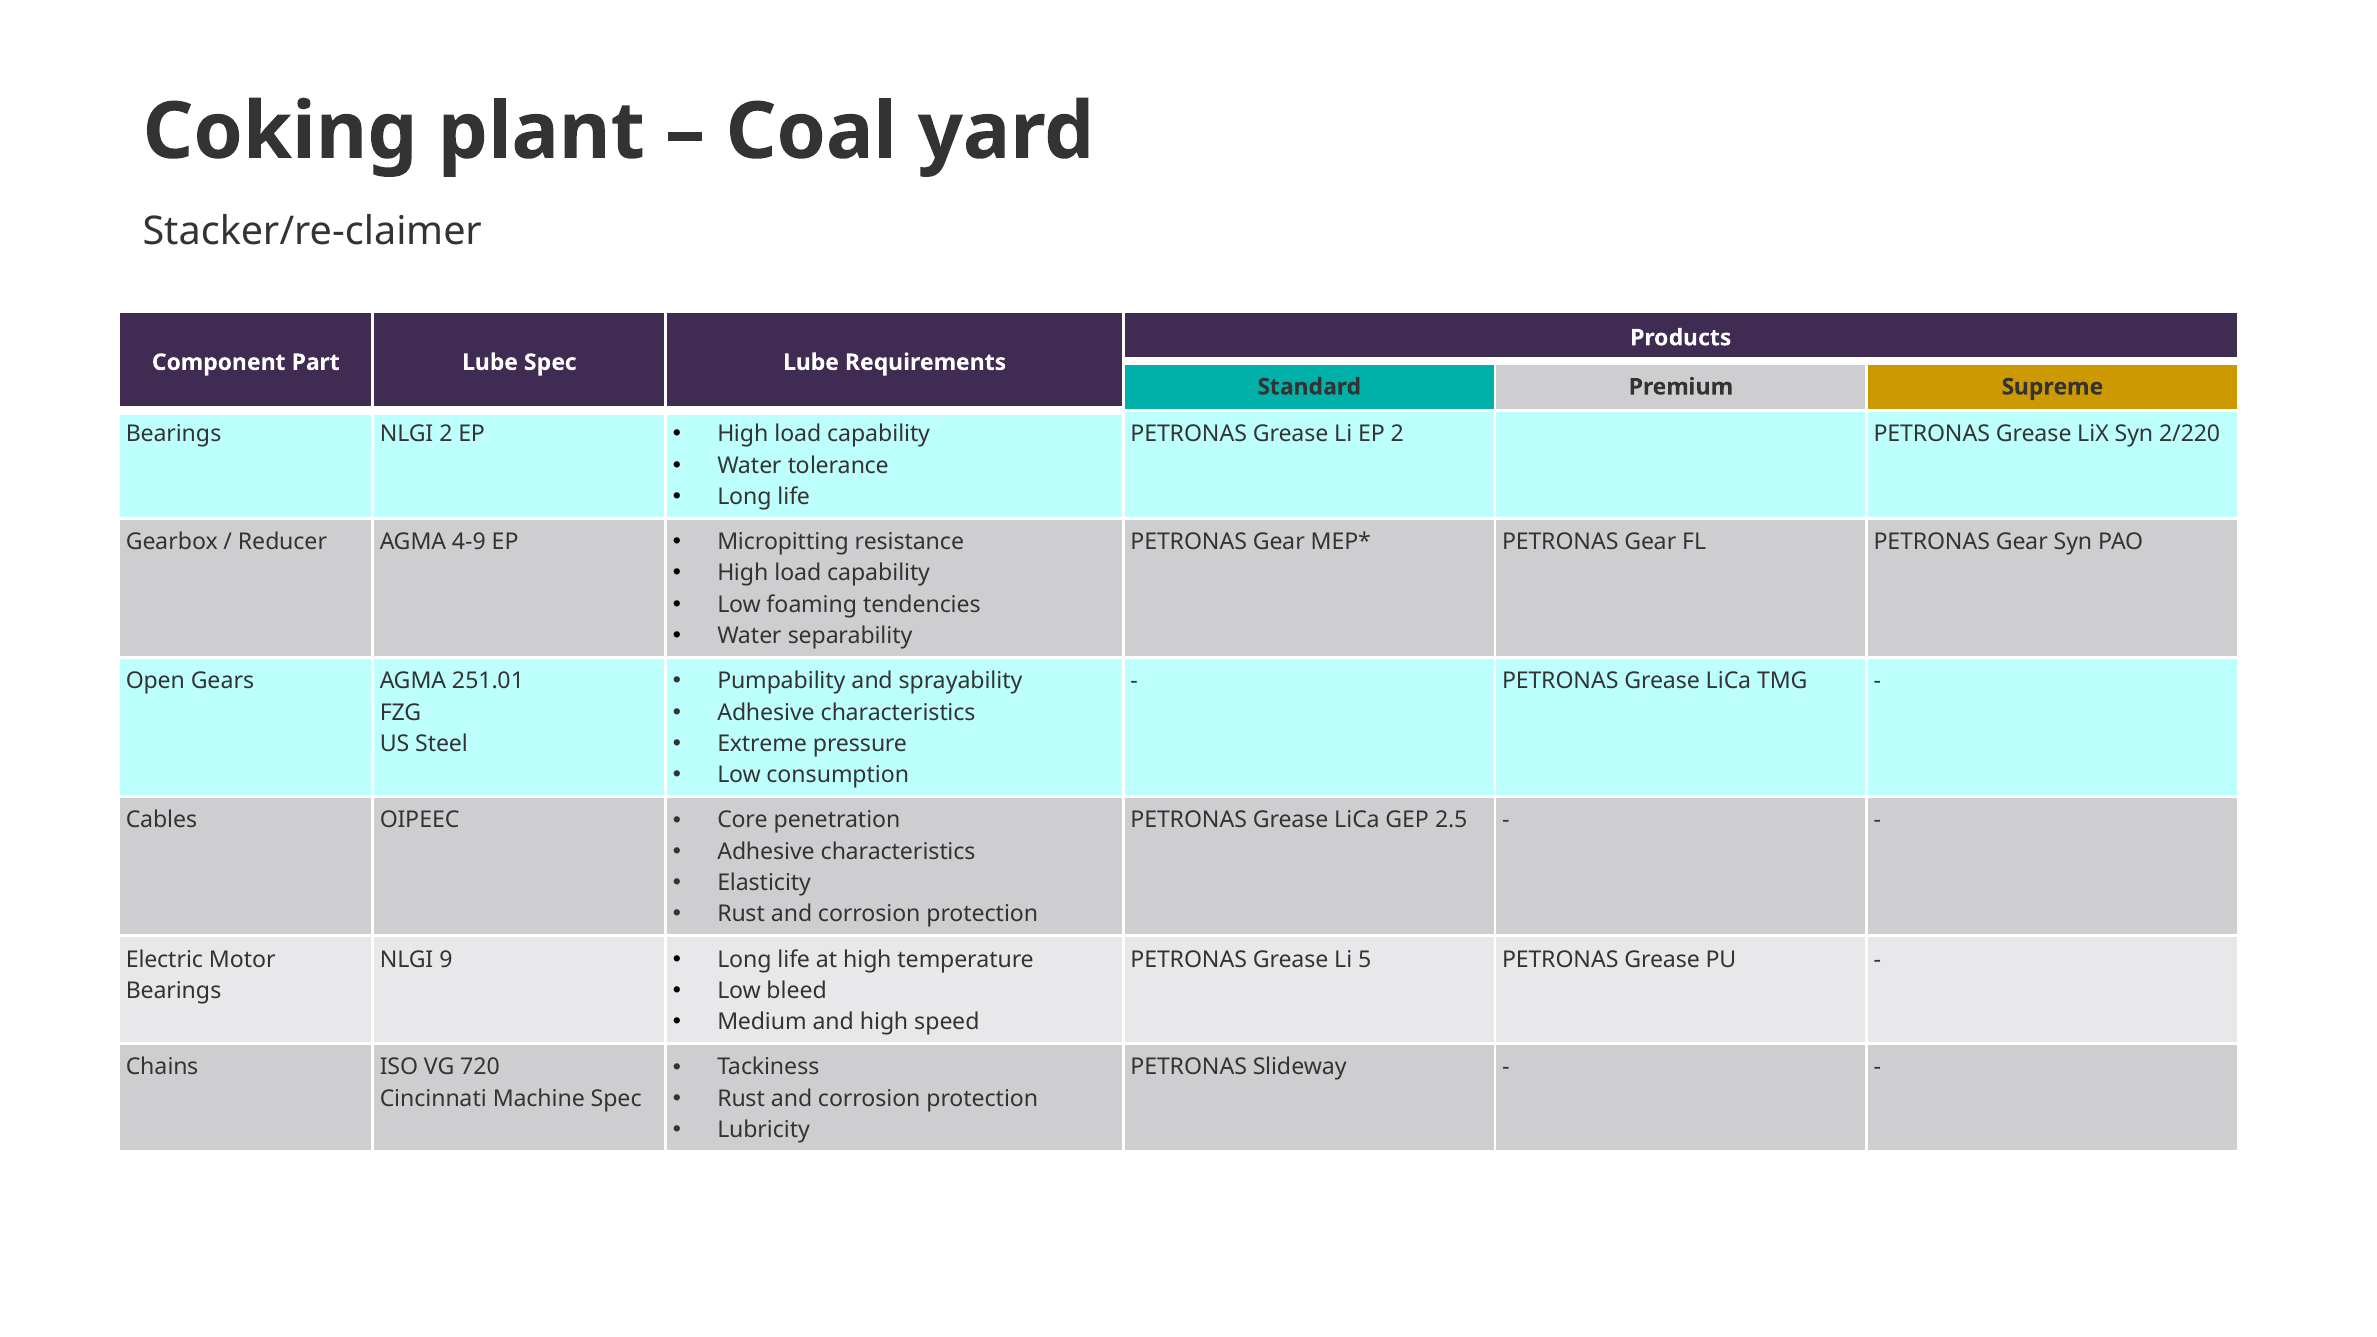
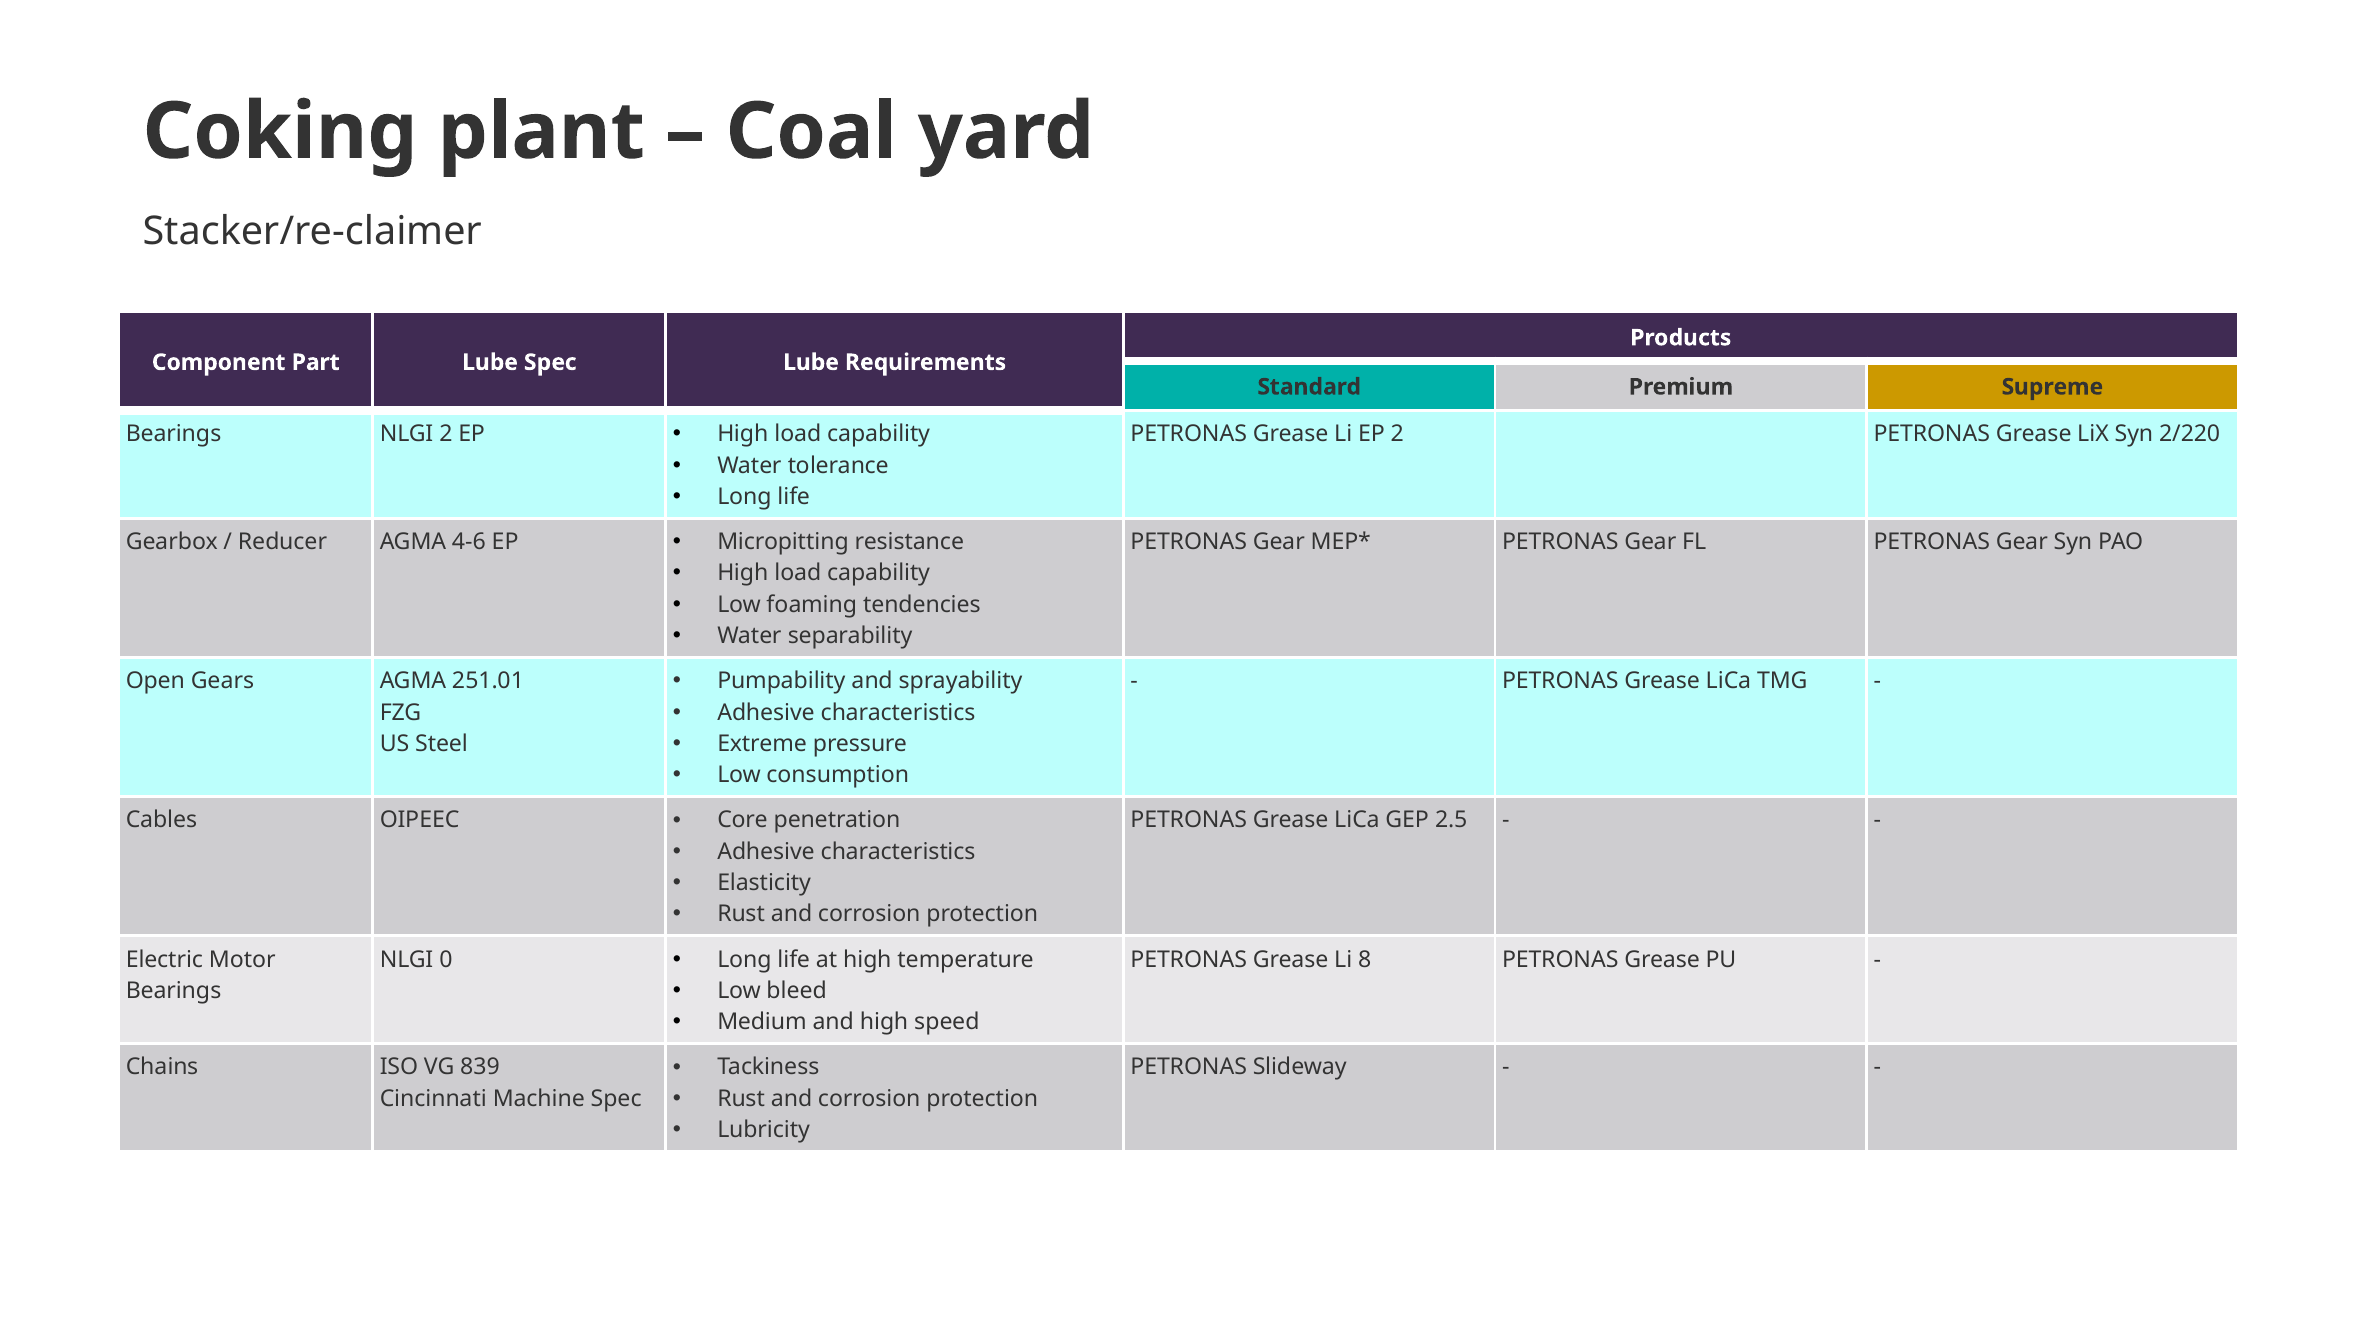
4-9: 4-9 -> 4-6
9: 9 -> 0
5: 5 -> 8
720: 720 -> 839
